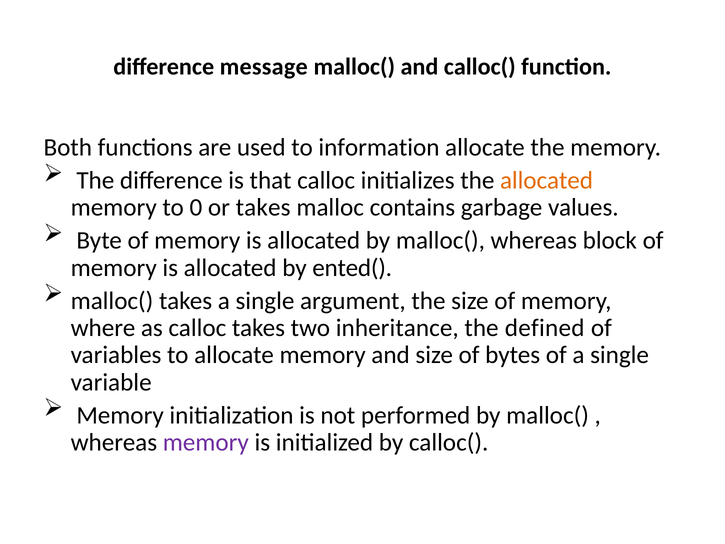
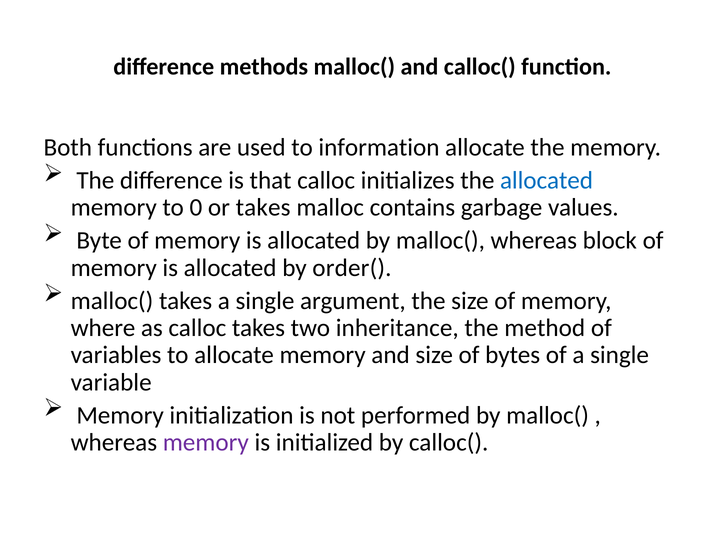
message: message -> methods
allocated at (547, 180) colour: orange -> blue
ented(: ented( -> order(
defined: defined -> method
